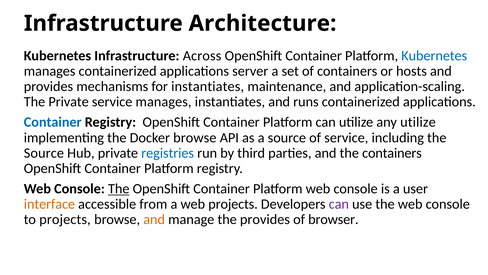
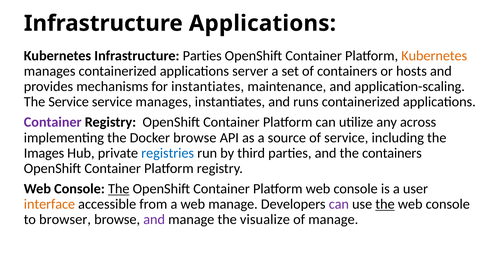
Infrastructure Architecture: Architecture -> Applications
Infrastructure Across: Across -> Parties
Kubernetes at (434, 56) colour: blue -> orange
The Private: Private -> Service
Container at (53, 122) colour: blue -> purple
any utilize: utilize -> across
Source at (44, 153): Source -> Images
web projects: projects -> manage
the at (385, 204) underline: none -> present
to projects: projects -> browser
and at (154, 219) colour: orange -> purple
the provides: provides -> visualize
of browser: browser -> manage
